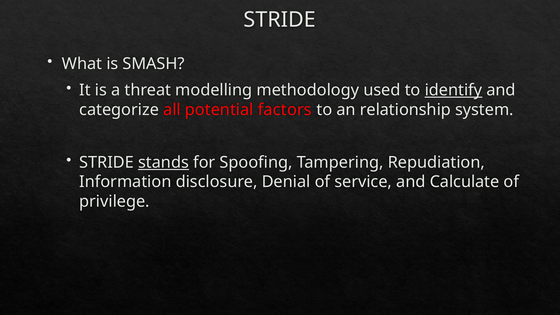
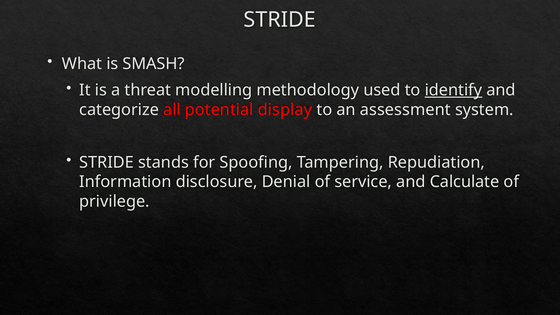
factors: factors -> display
relationship: relationship -> assessment
stands underline: present -> none
